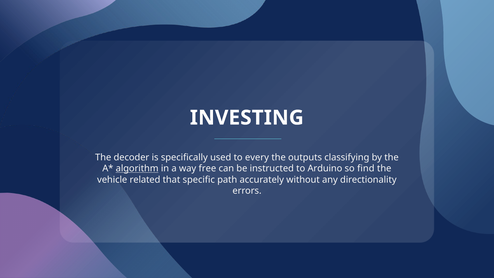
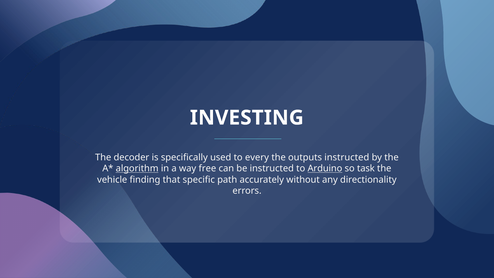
outputs classifying: classifying -> instructed
Arduino underline: none -> present
find: find -> task
related: related -> finding
